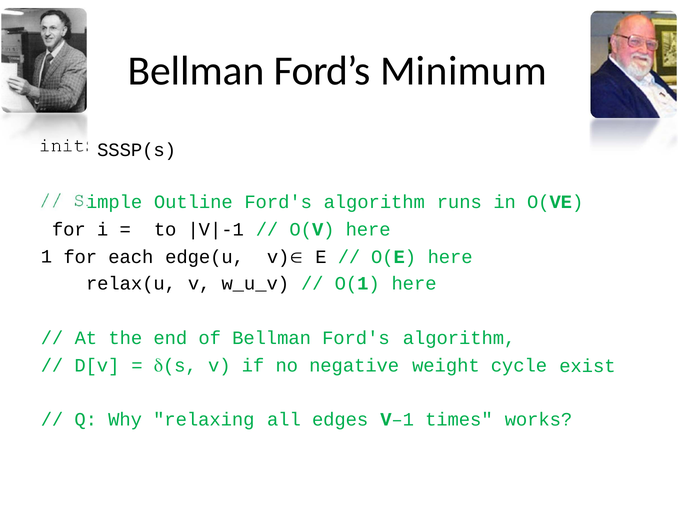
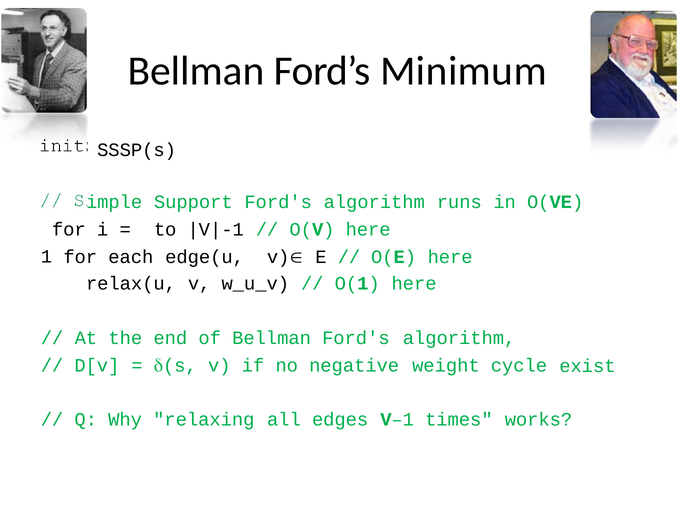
Outline: Outline -> Support
